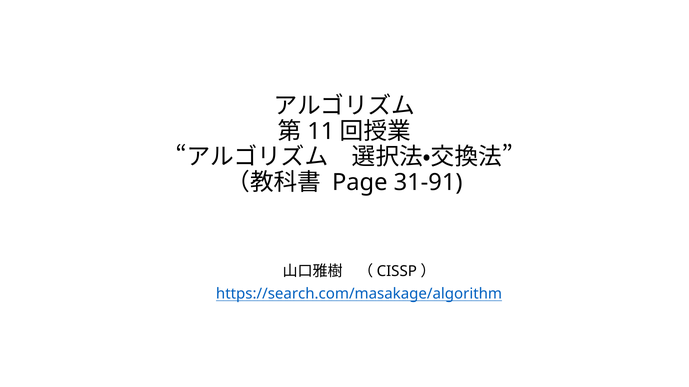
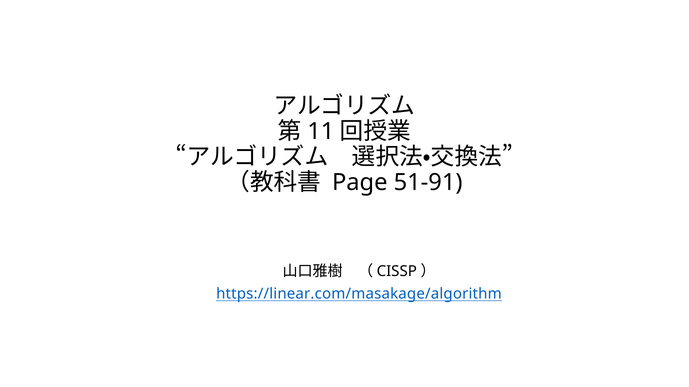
31-91: 31-91 -> 51-91
https://search.com/masakage/algorithm: https://search.com/masakage/algorithm -> https://linear.com/masakage/algorithm
